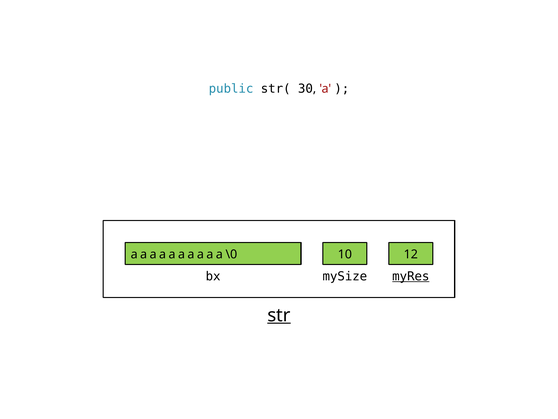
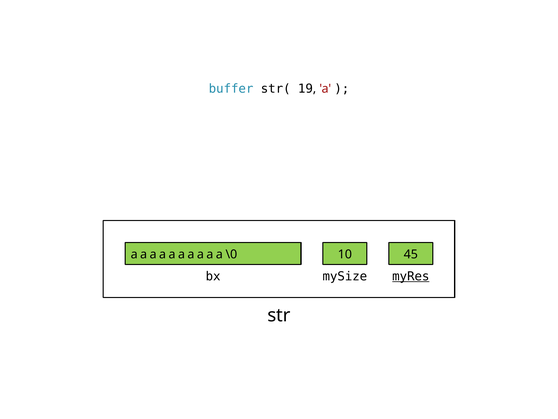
public: public -> buffer
30: 30 -> 19
12: 12 -> 45
str underline: present -> none
